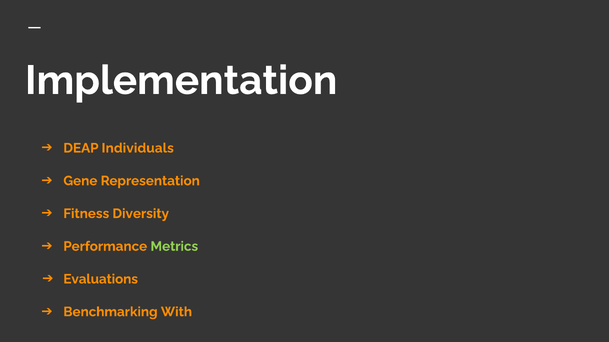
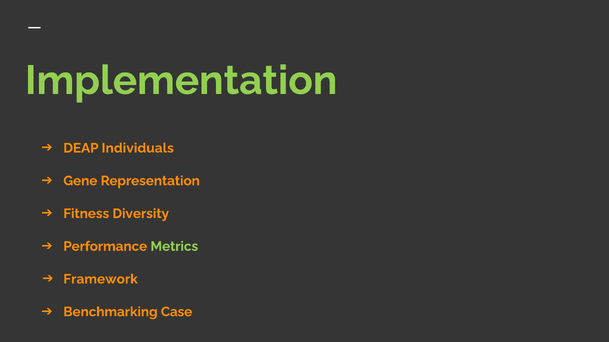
Implementation colour: white -> light green
Evaluations: Evaluations -> Framework
With: With -> Case
